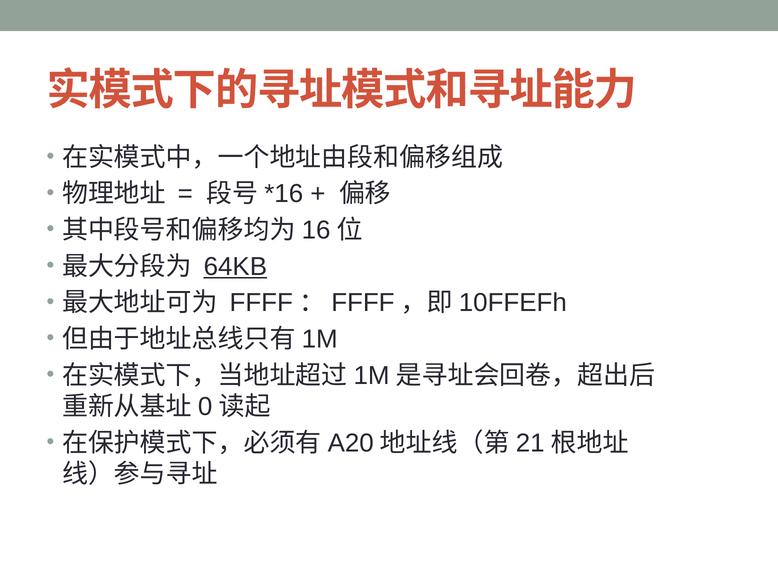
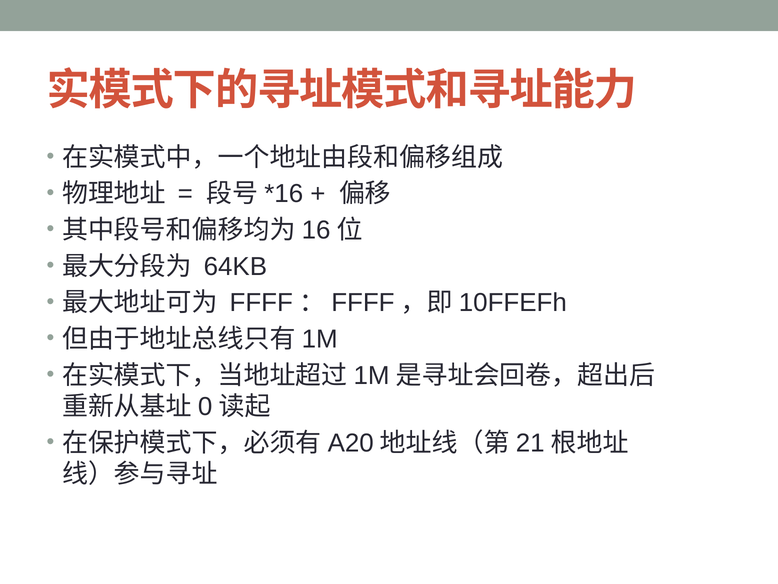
64KB underline: present -> none
